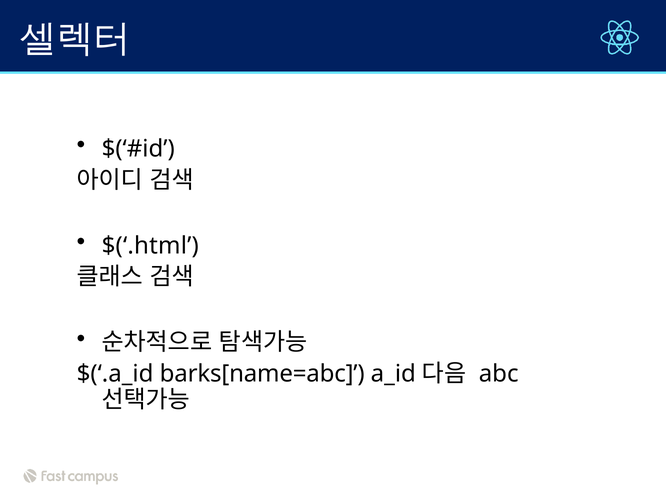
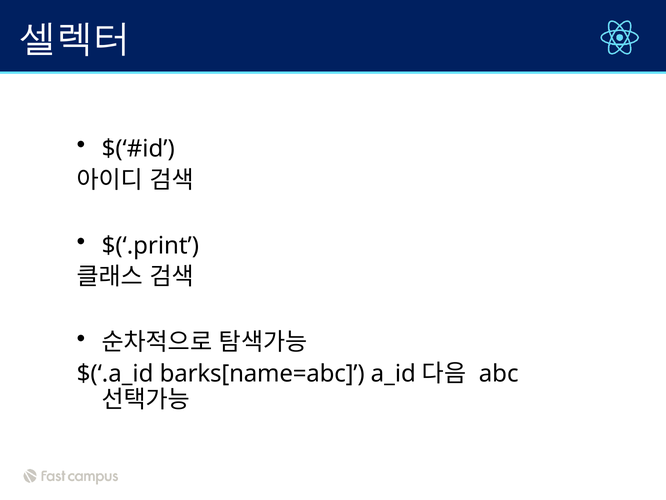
$(‘.html: $(‘.html -> $(‘.print
